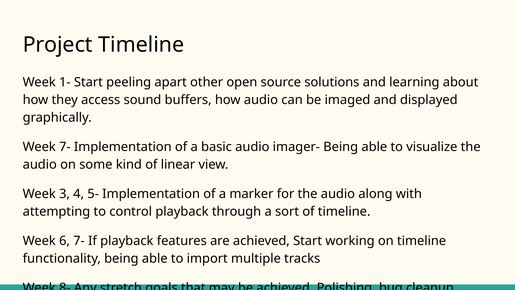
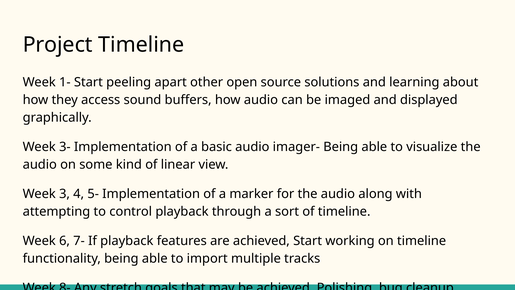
Week 7-: 7- -> 3-
